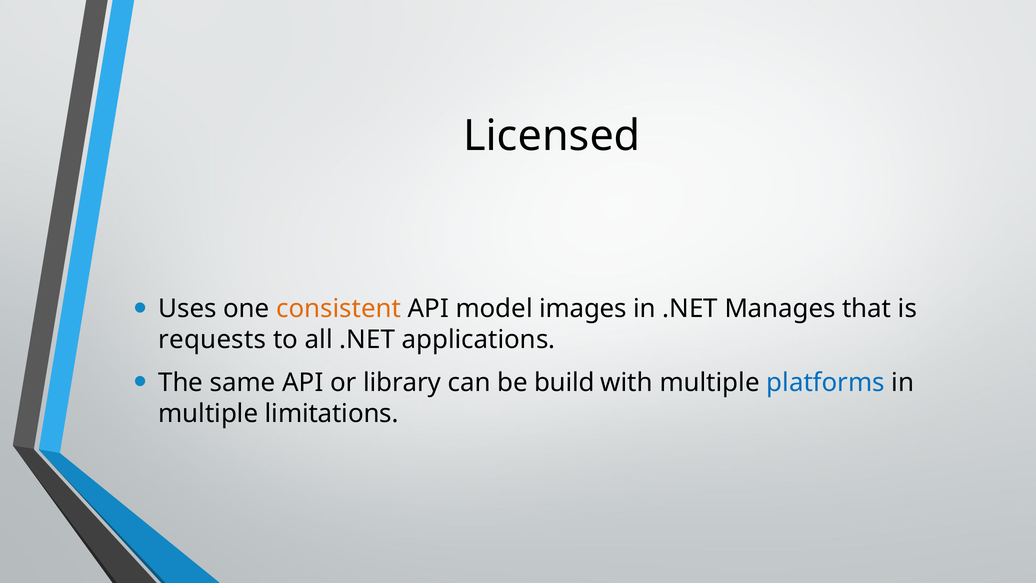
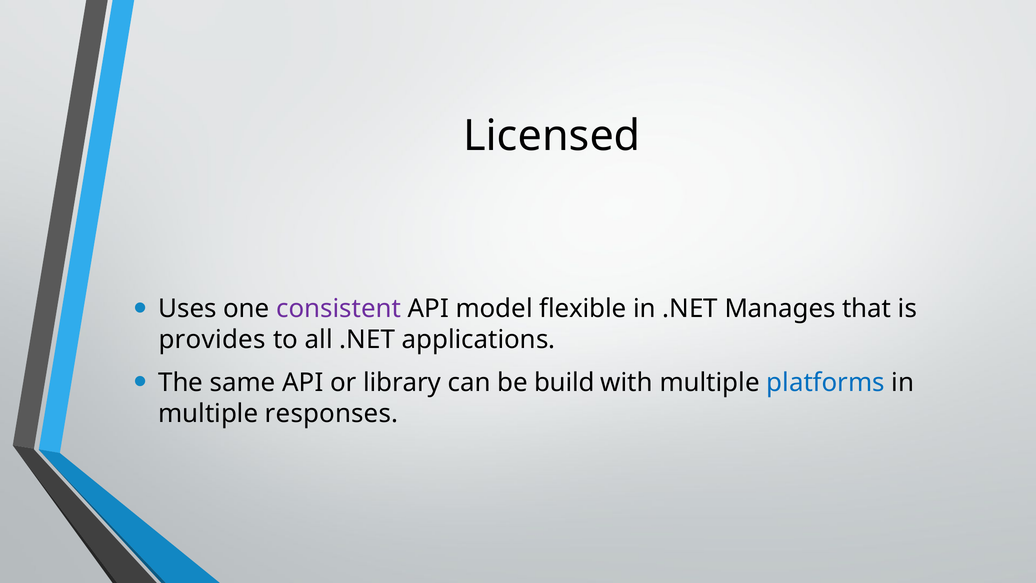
consistent colour: orange -> purple
images: images -> flexible
requests: requests -> provides
limitations: limitations -> responses
